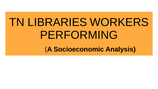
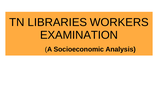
PERFORMING: PERFORMING -> EXAMINATION
